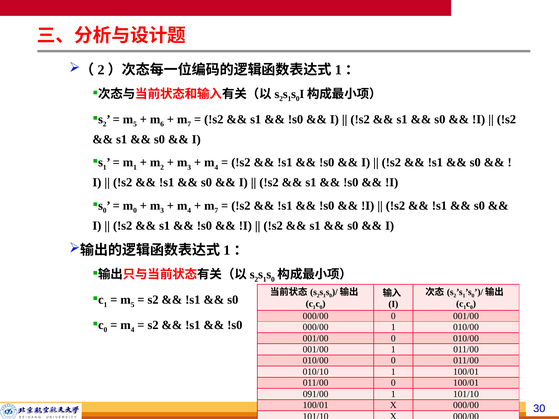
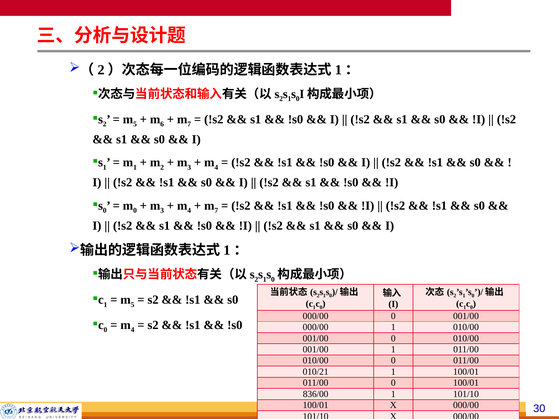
010/10: 010/10 -> 010/21
091/00: 091/00 -> 836/00
